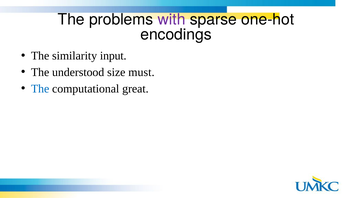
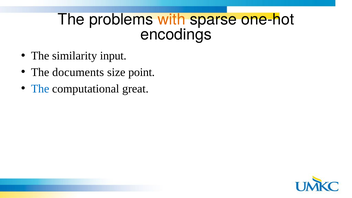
with colour: purple -> orange
understood: understood -> documents
must: must -> point
